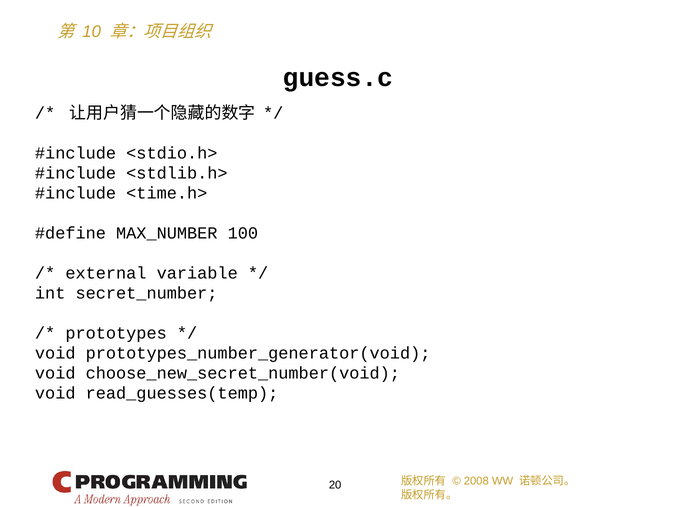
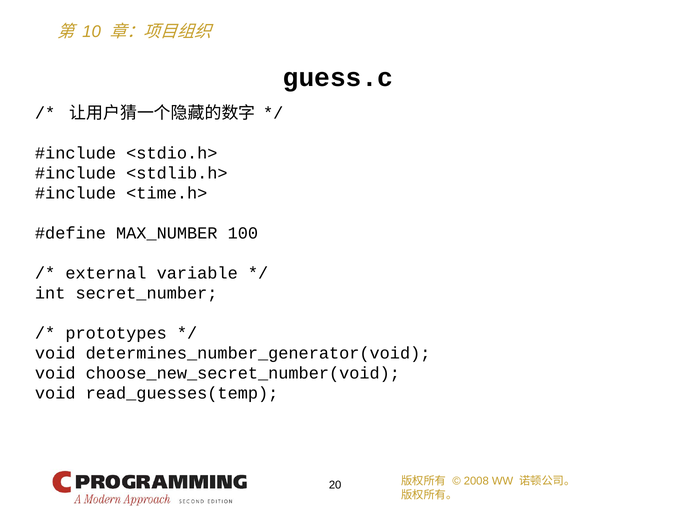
prototypes_number_generator(void: prototypes_number_generator(void -> determines_number_generator(void
